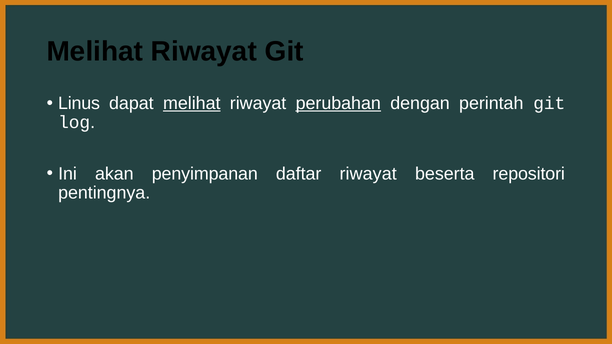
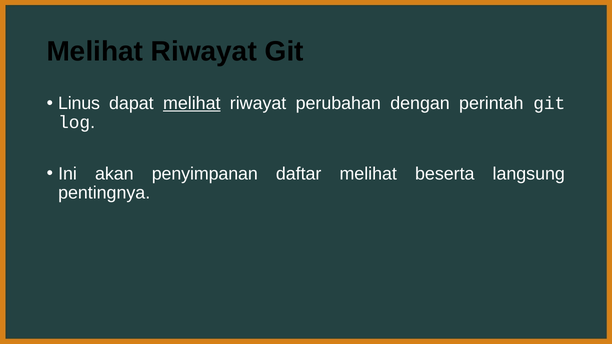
perubahan underline: present -> none
daftar riwayat: riwayat -> melihat
repositori: repositori -> langsung
